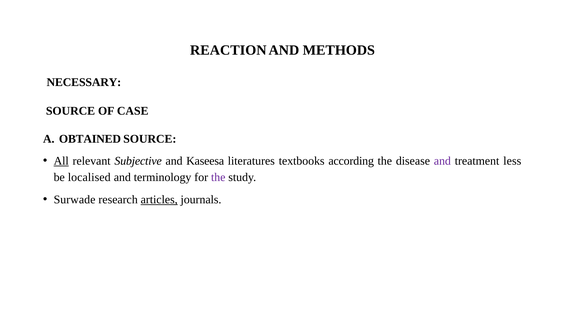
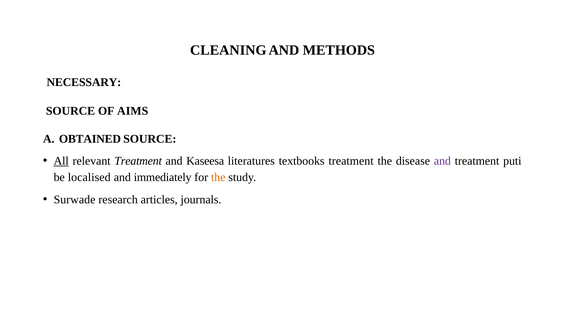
REACTION: REACTION -> CLEANING
CASE: CASE -> AIMS
relevant Subjective: Subjective -> Treatment
textbooks according: according -> treatment
less: less -> puti
terminology: terminology -> immediately
the at (218, 177) colour: purple -> orange
articles underline: present -> none
